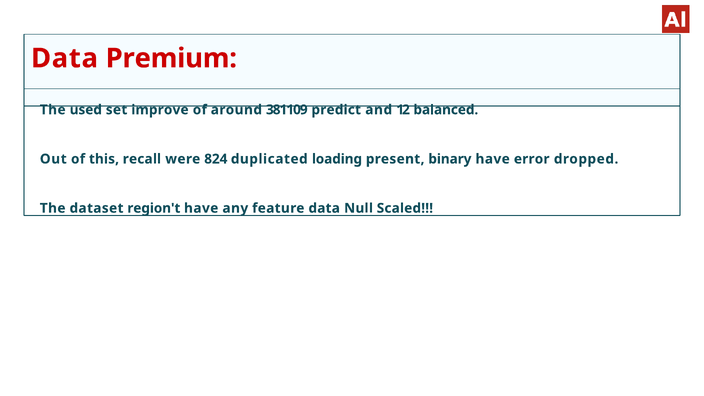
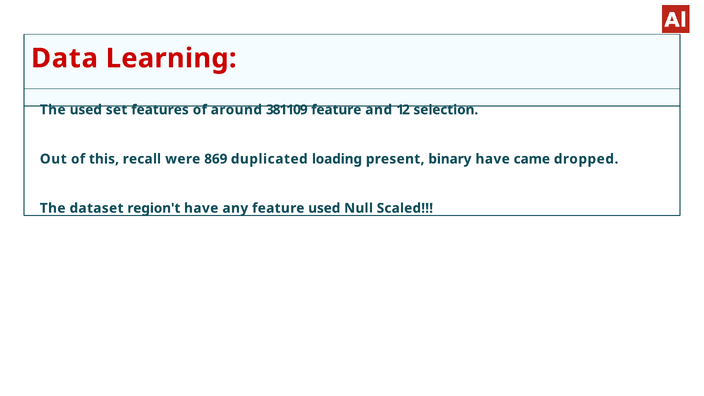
Premium: Premium -> Learning
improve: improve -> features
381109 predict: predict -> feature
balanced: balanced -> selection
824: 824 -> 869
error: error -> came
feature data: data -> used
